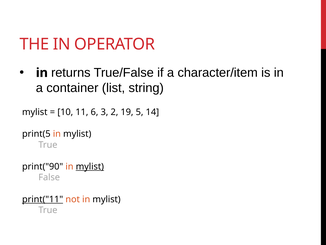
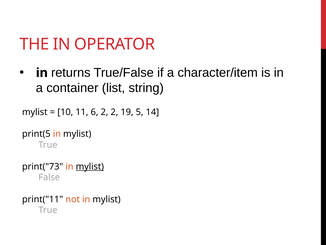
6 3: 3 -> 2
print("90: print("90 -> print("73
print("11 underline: present -> none
